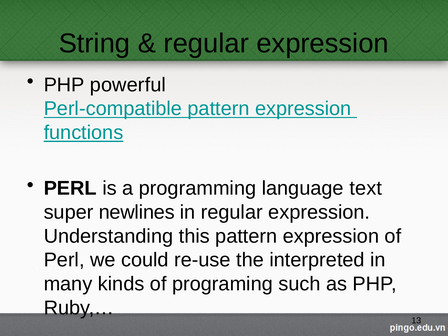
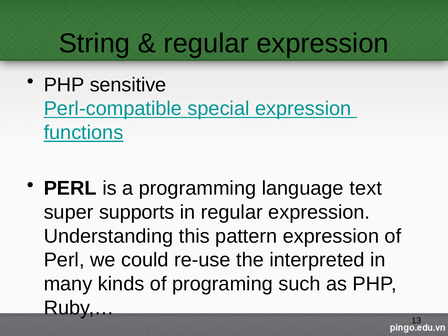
powerful: powerful -> sensitive
Perl-compatible pattern: pattern -> special
newlines: newlines -> supports
